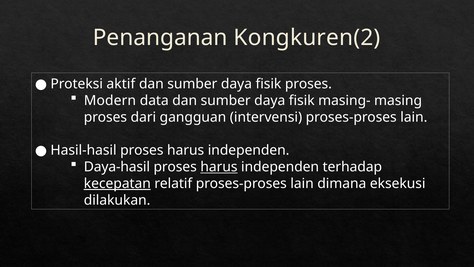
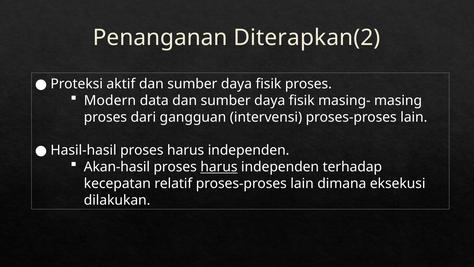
Kongkuren(2: Kongkuren(2 -> Diterapkan(2
Daya-hasil: Daya-hasil -> Akan-hasil
kecepatan underline: present -> none
